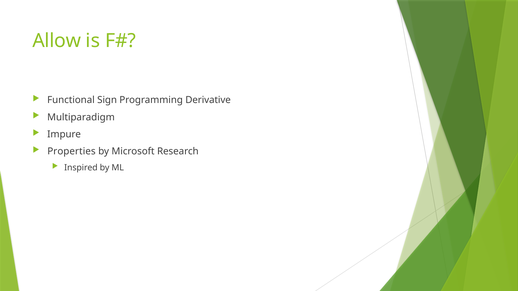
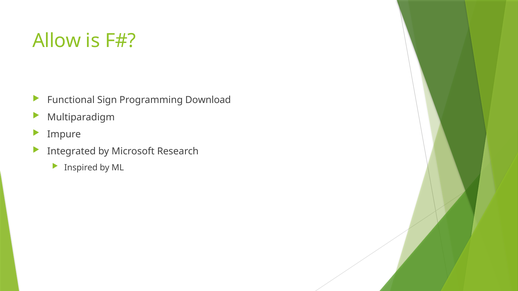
Derivative: Derivative -> Download
Properties: Properties -> Integrated
